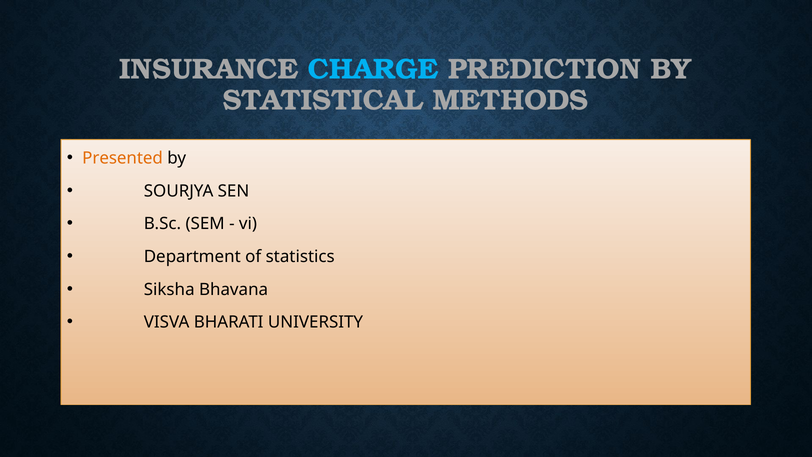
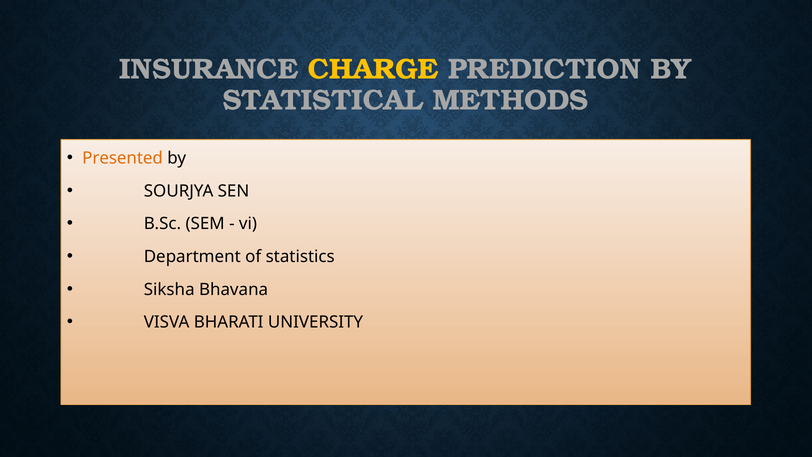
CHARGE colour: light blue -> yellow
